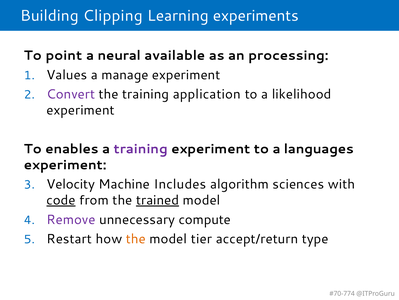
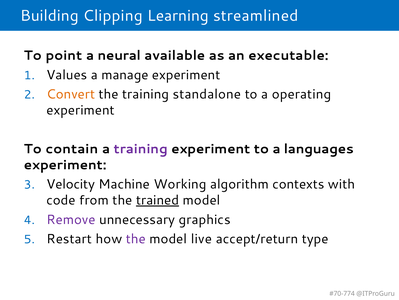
experiments: experiments -> streamlined
processing: processing -> executable
Convert colour: purple -> orange
application: application -> standalone
likelihood: likelihood -> operating
enables: enables -> contain
Includes: Includes -> Working
sciences: sciences -> contexts
code underline: present -> none
compute: compute -> graphics
the at (136, 238) colour: orange -> purple
tier: tier -> live
